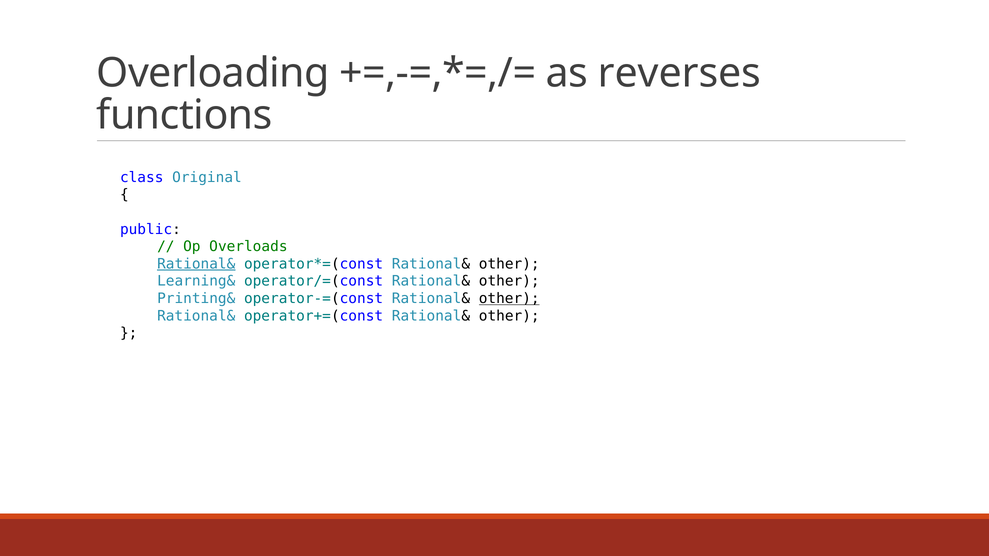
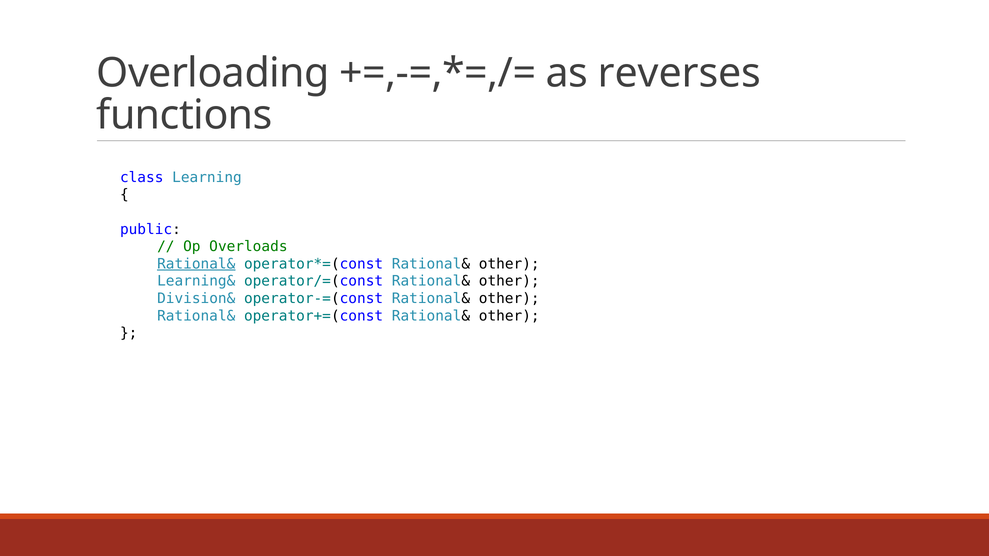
Original: Original -> Learning
Printing&: Printing& -> Division&
other at (509, 299) underline: present -> none
